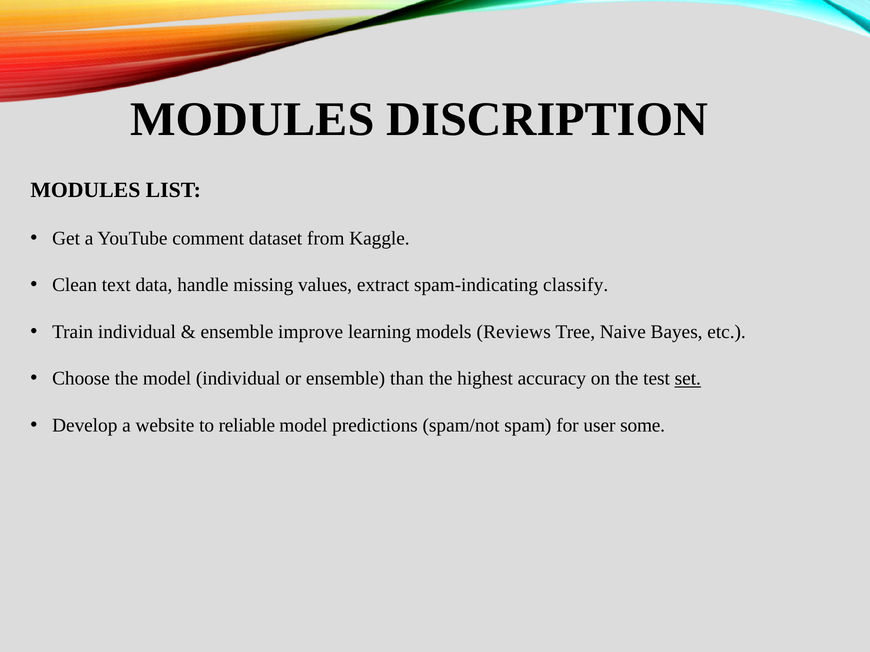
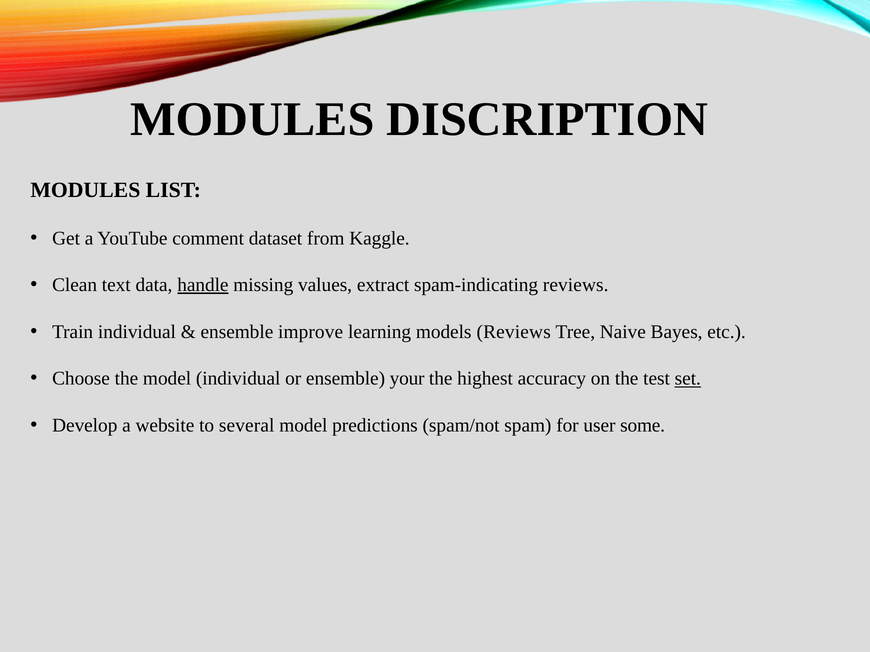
handle underline: none -> present
spam-indicating classify: classify -> reviews
than: than -> your
reliable: reliable -> several
